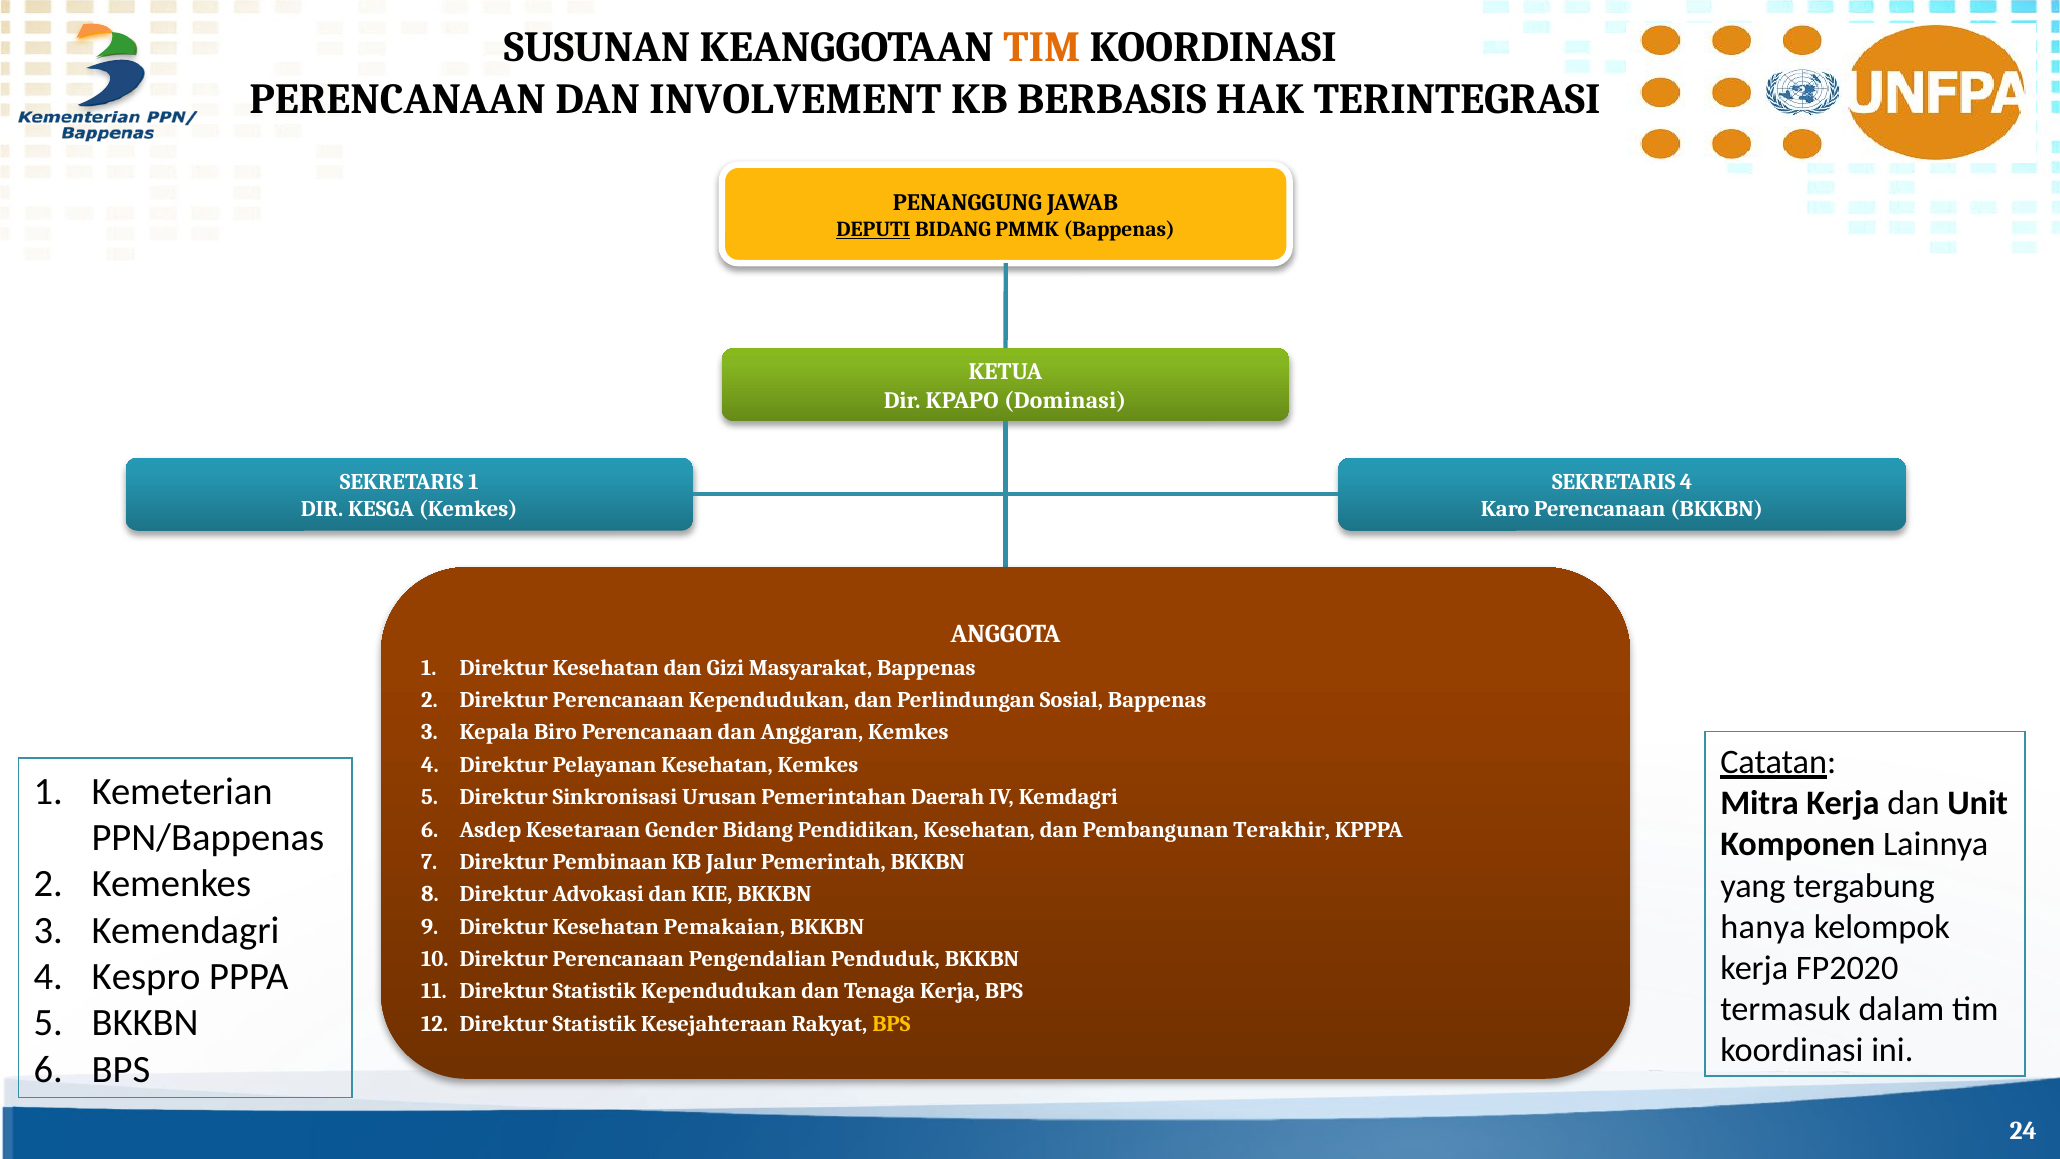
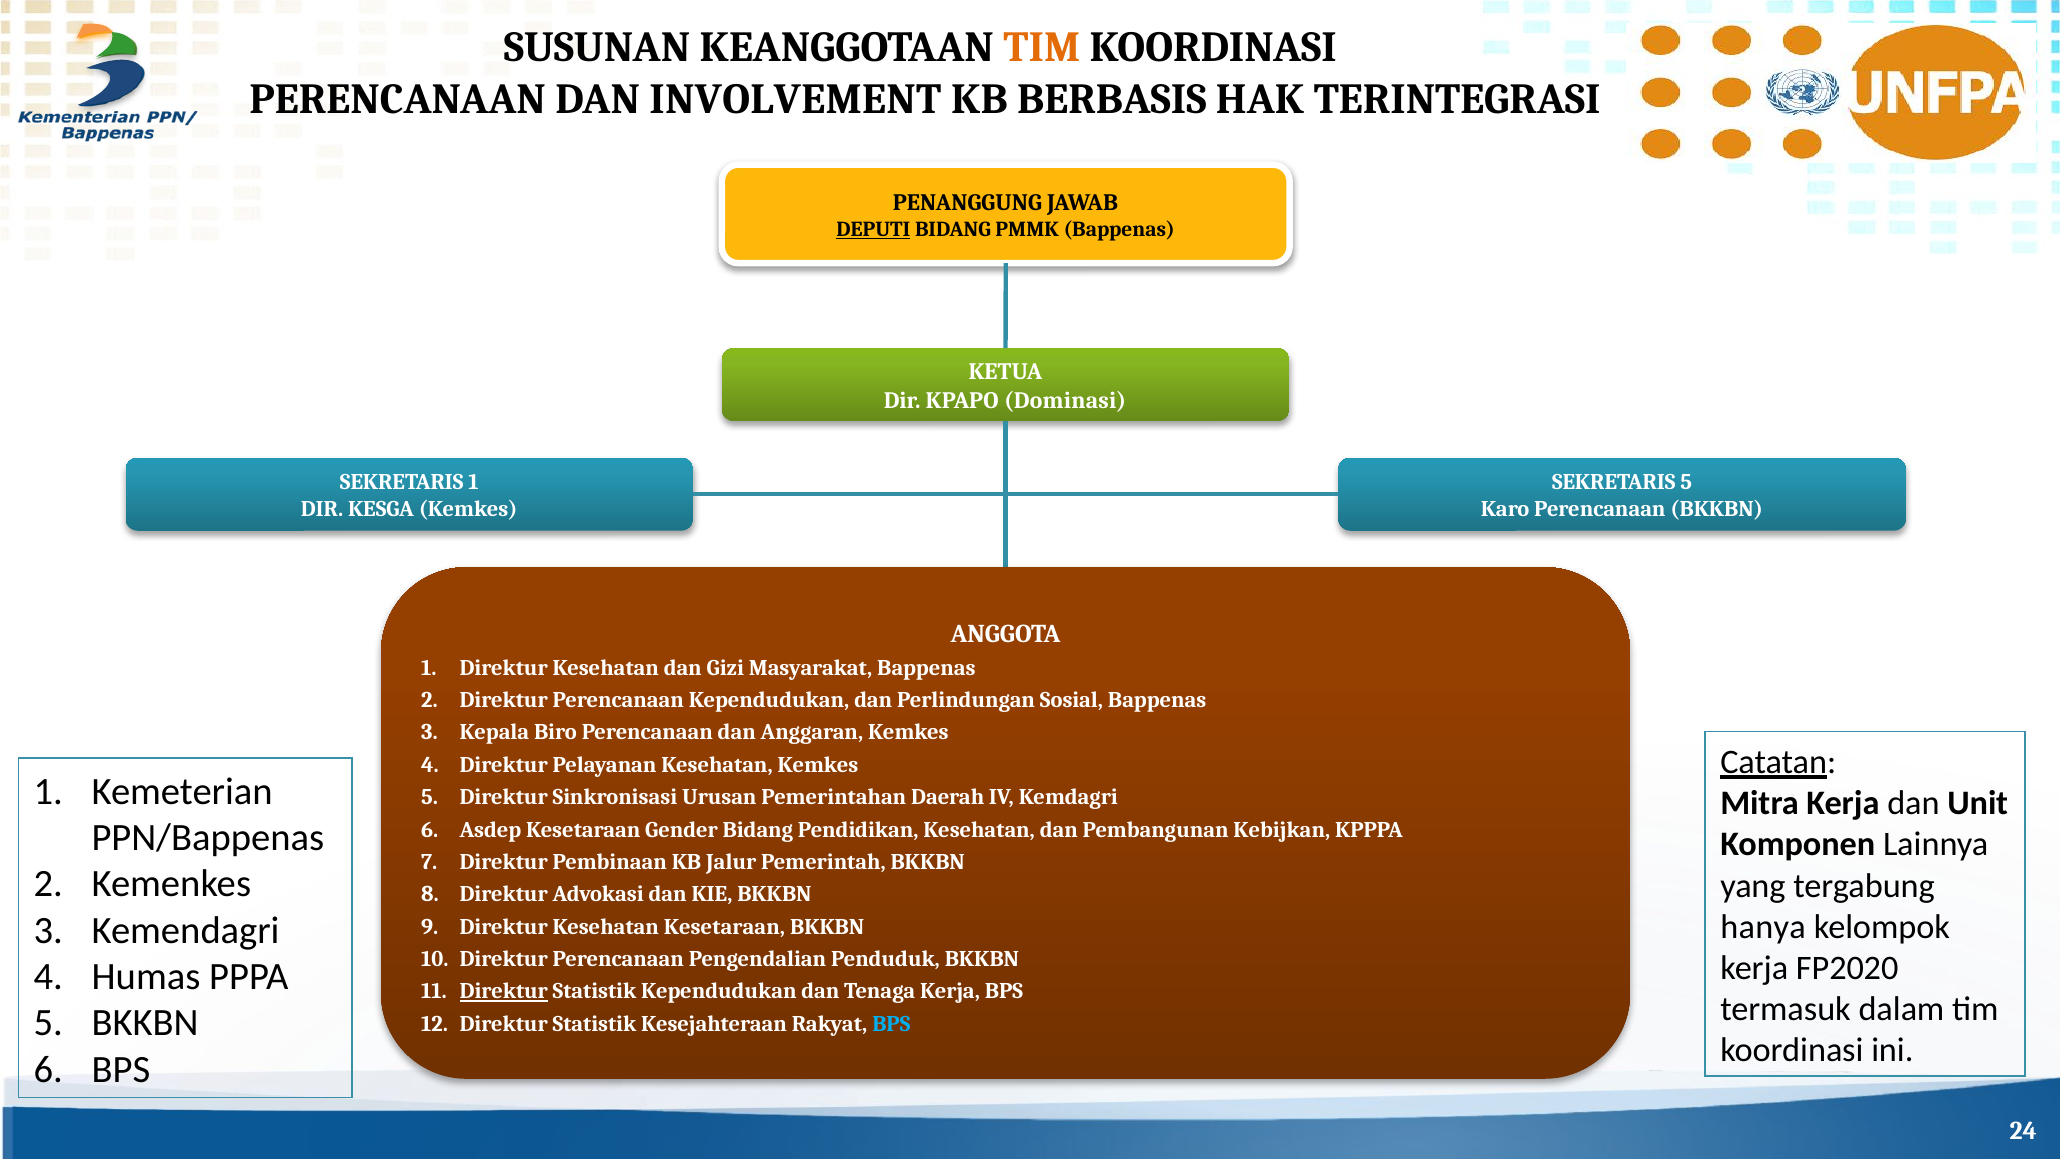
SEKRETARIS 4: 4 -> 5
Terakhir: Terakhir -> Kebijkan
Kesehatan Pemakaian: Pemakaian -> Kesetaraan
Kespro: Kespro -> Humas
Direktur at (504, 991) underline: none -> present
BPS at (891, 1024) colour: yellow -> light blue
